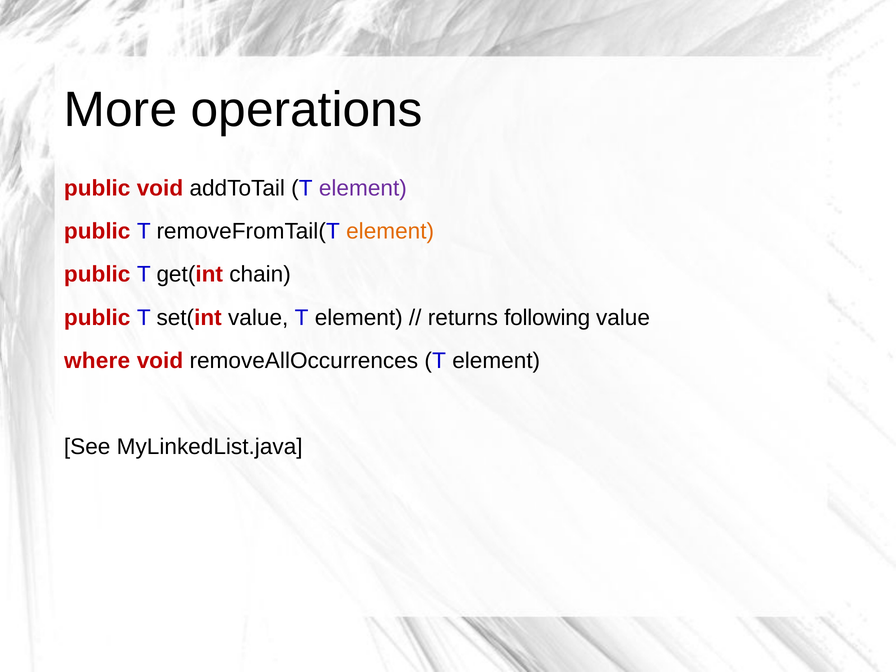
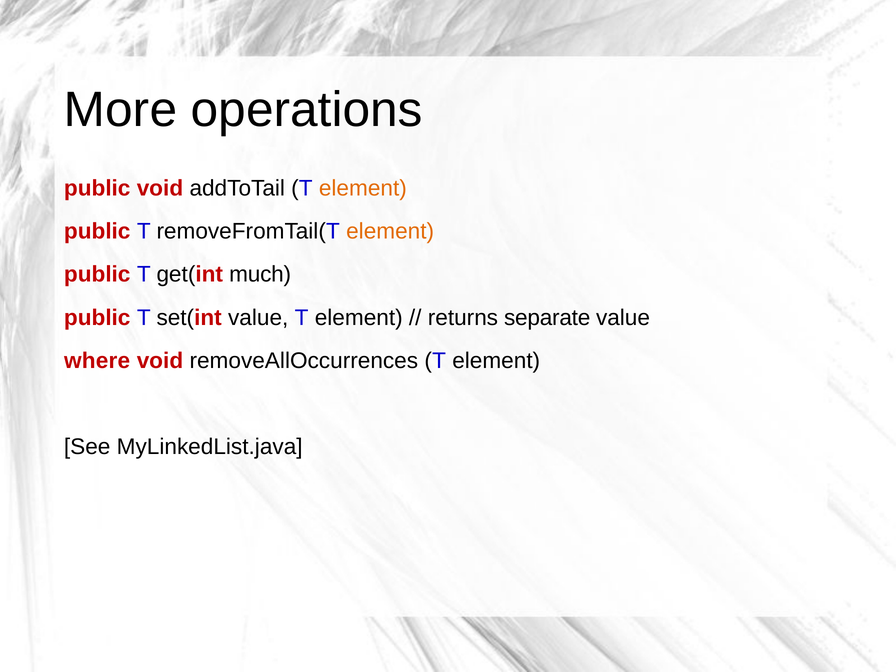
element at (363, 188) colour: purple -> orange
chain: chain -> much
following: following -> separate
